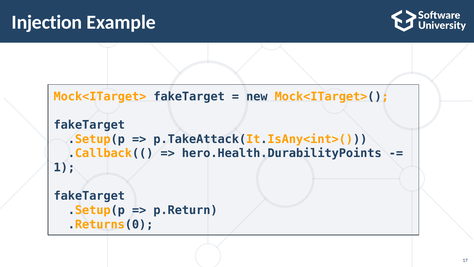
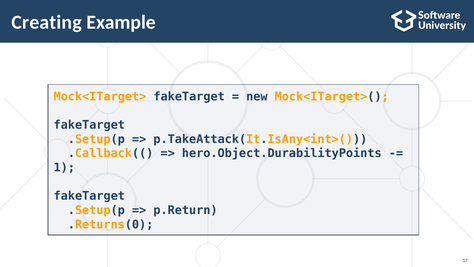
Injection: Injection -> Creating
hero.Health.DurabilityPoints: hero.Health.DurabilityPoints -> hero.Object.DurabilityPoints
